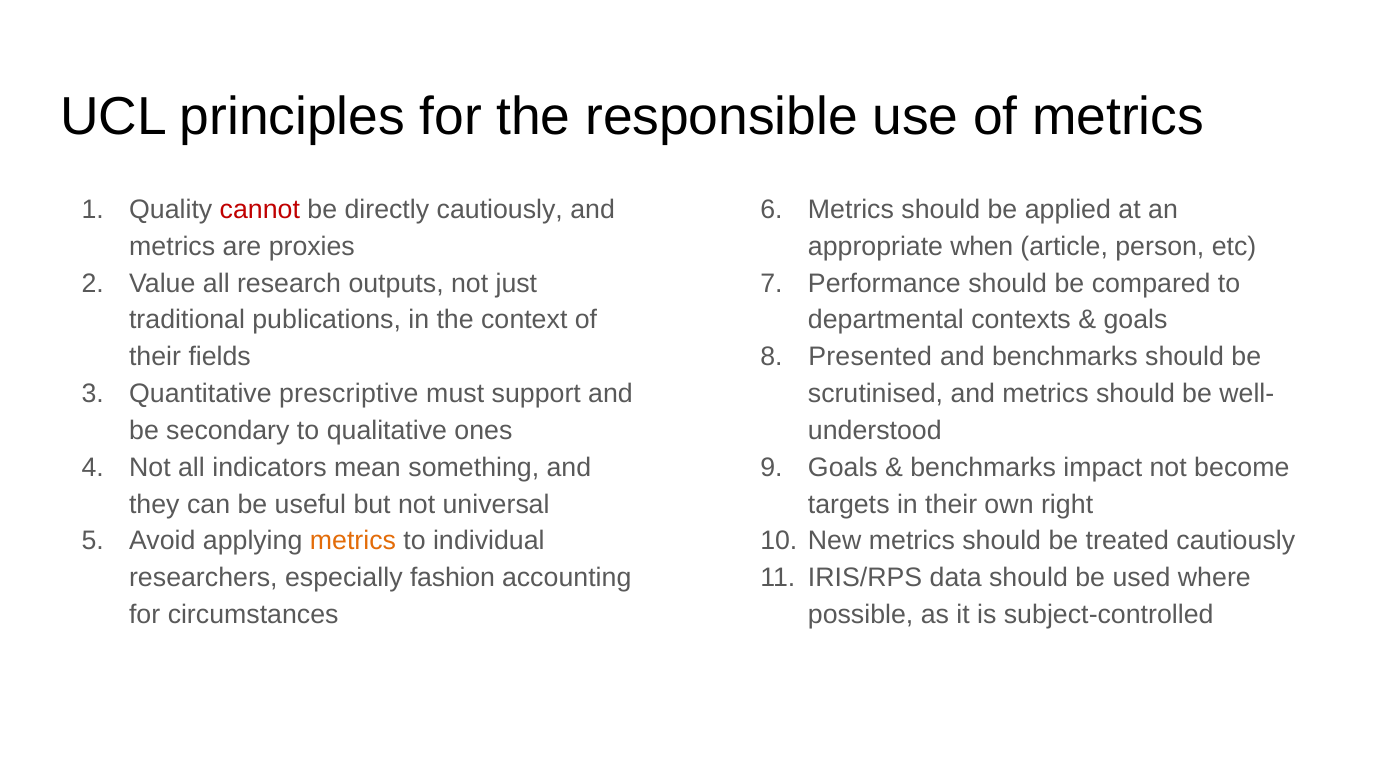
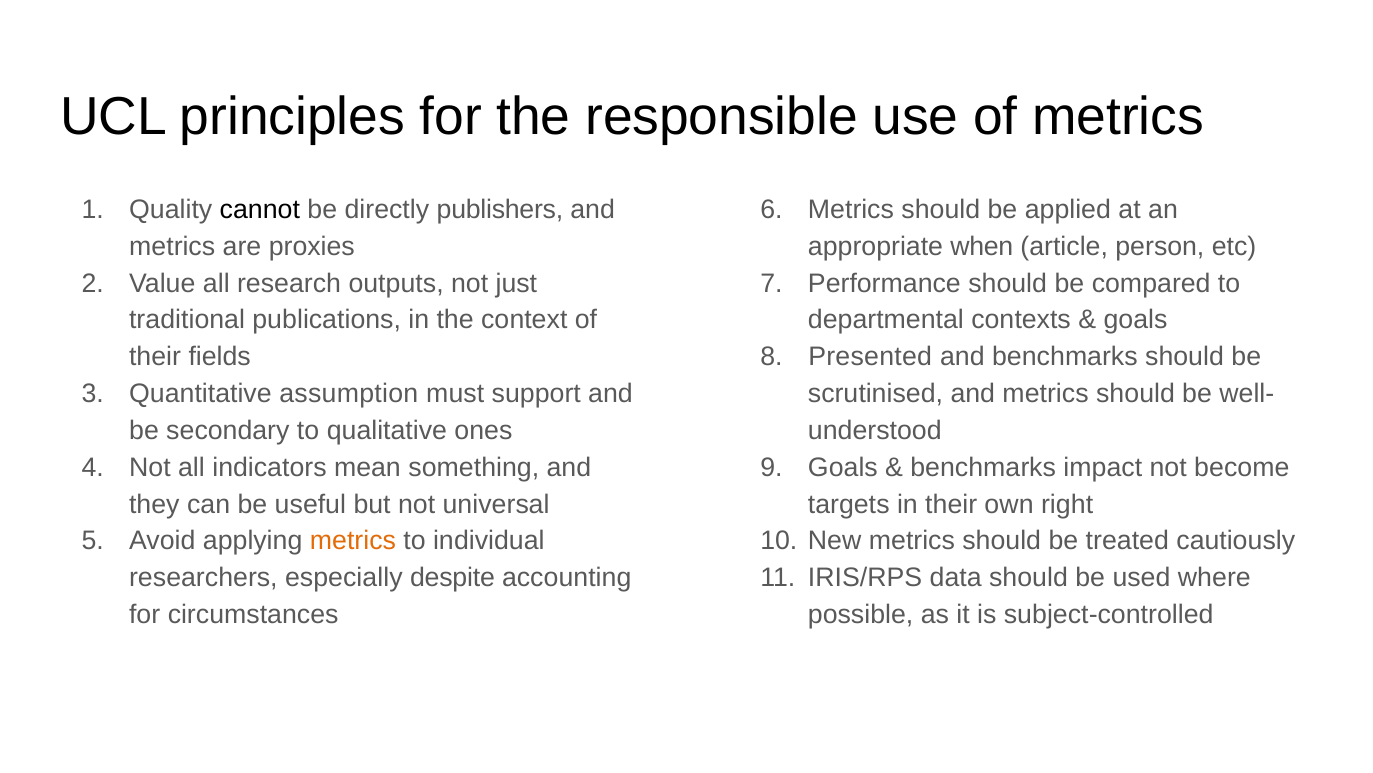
cannot colour: red -> black
directly cautiously: cautiously -> publishers
prescriptive: prescriptive -> assumption
fashion: fashion -> despite
